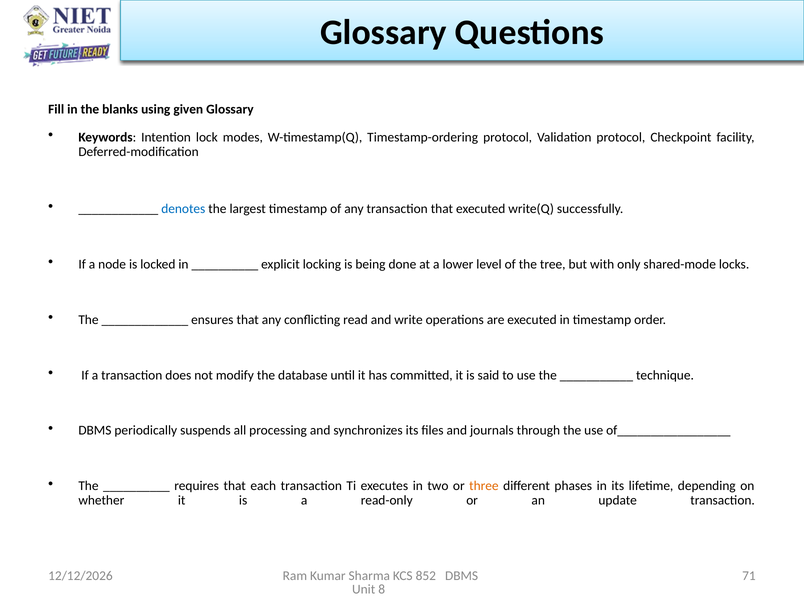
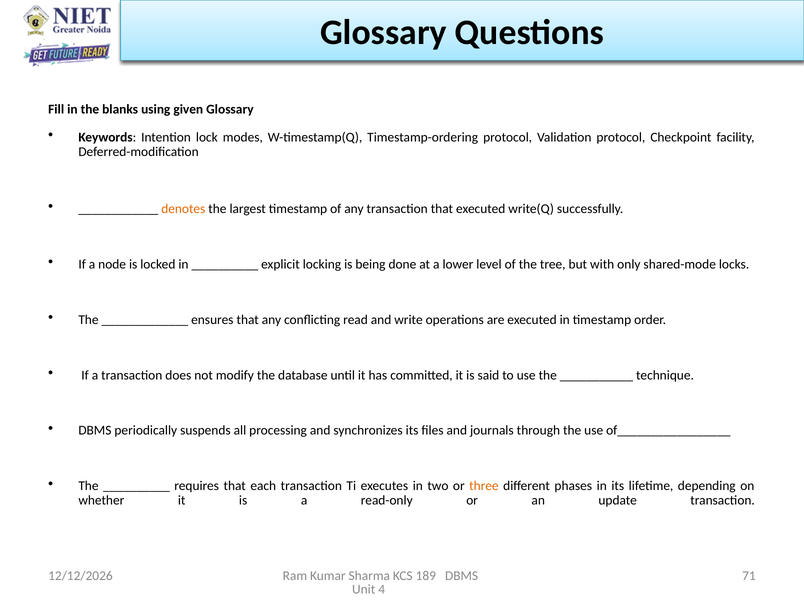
denotes colour: blue -> orange
852: 852 -> 189
8: 8 -> 4
